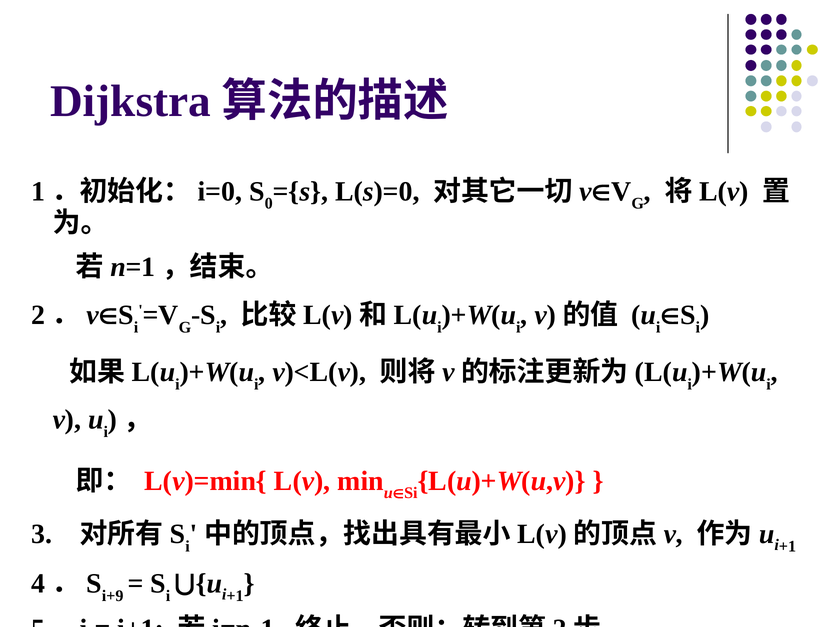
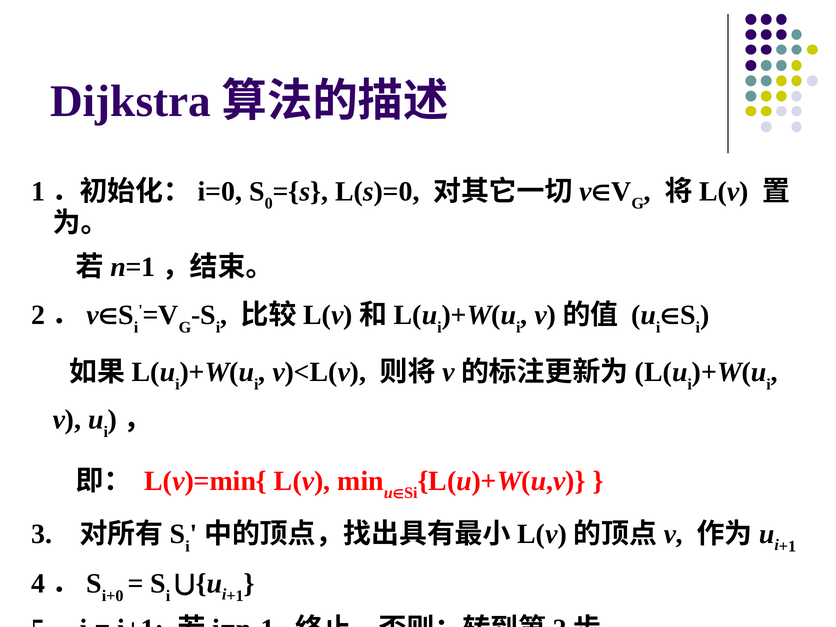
i+9: i+9 -> i+0
